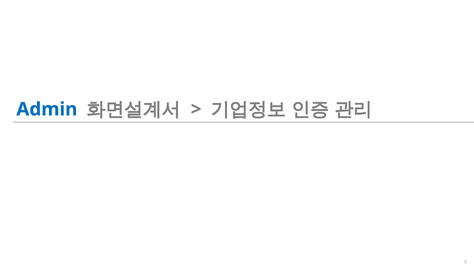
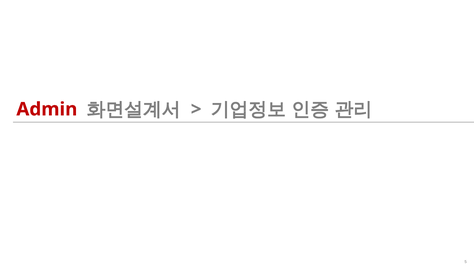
Admin colour: blue -> red
